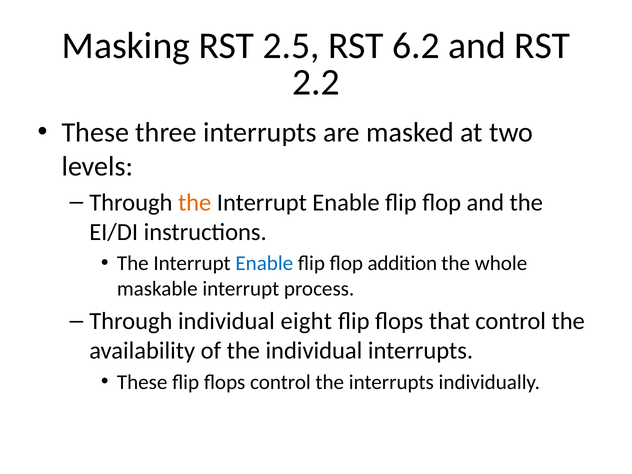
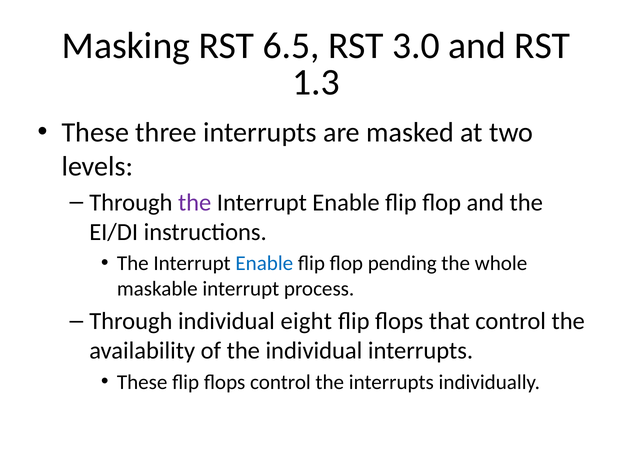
2.5: 2.5 -> 6.5
6.2: 6.2 -> 3.0
2.2: 2.2 -> 1.3
the at (195, 203) colour: orange -> purple
addition: addition -> pending
